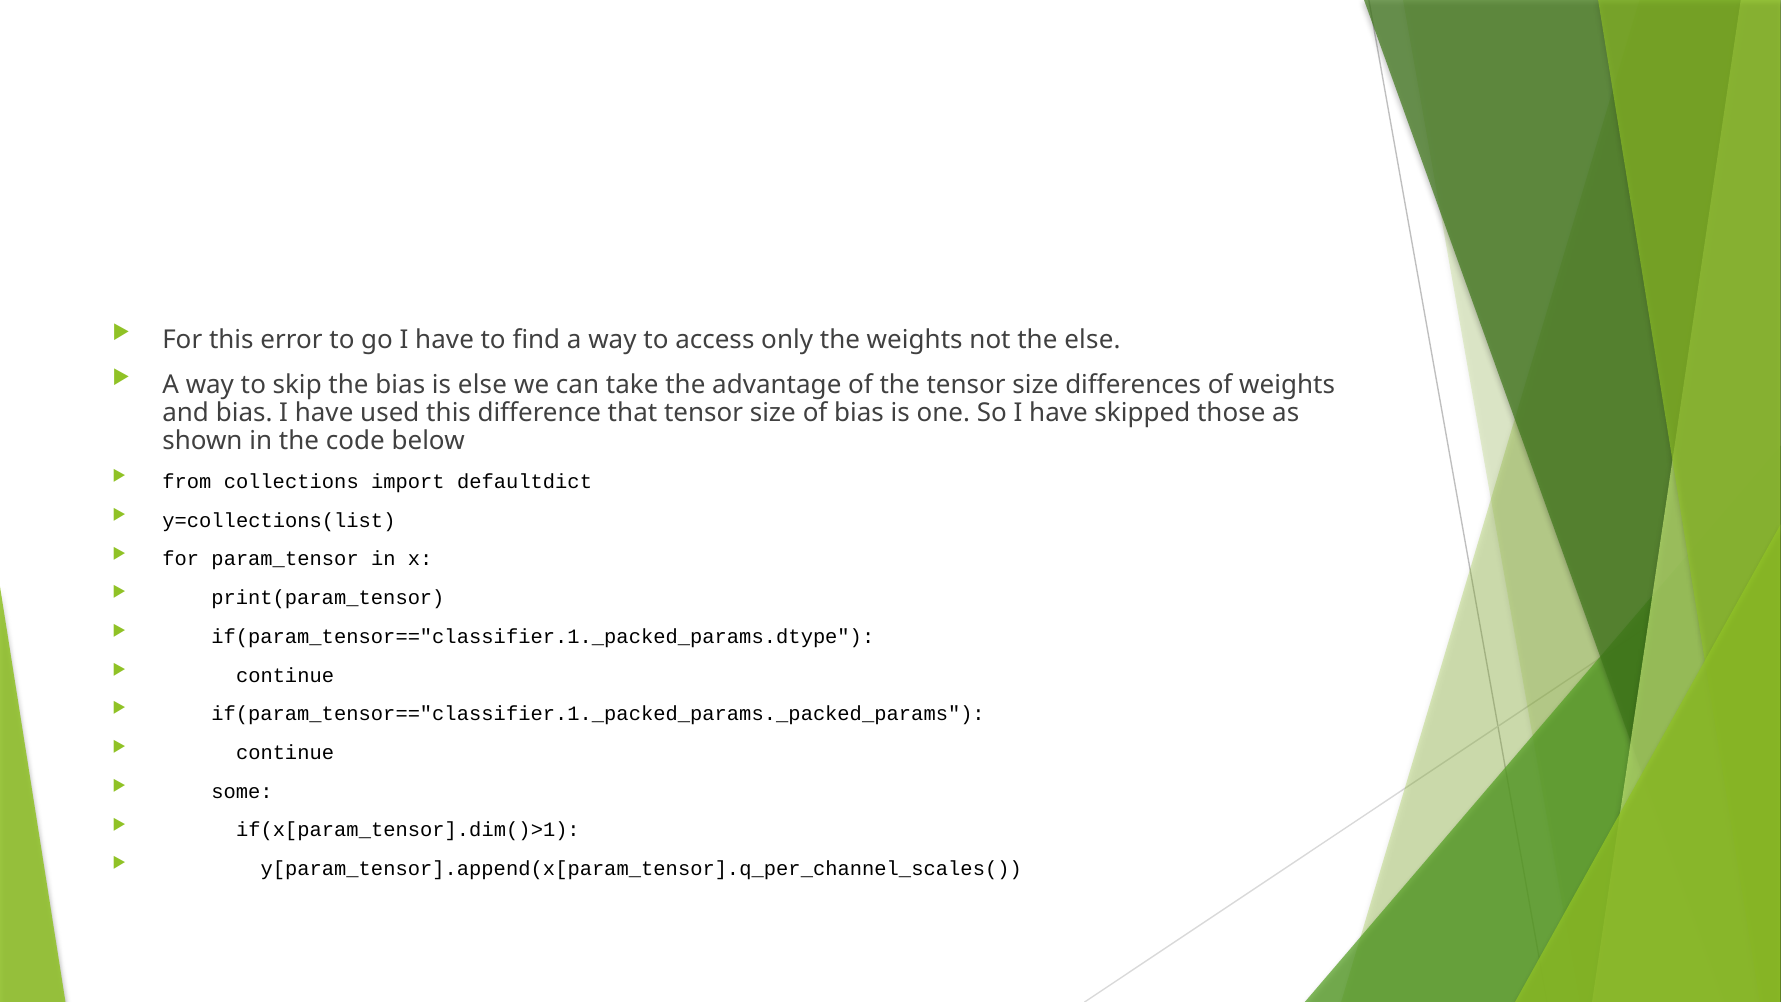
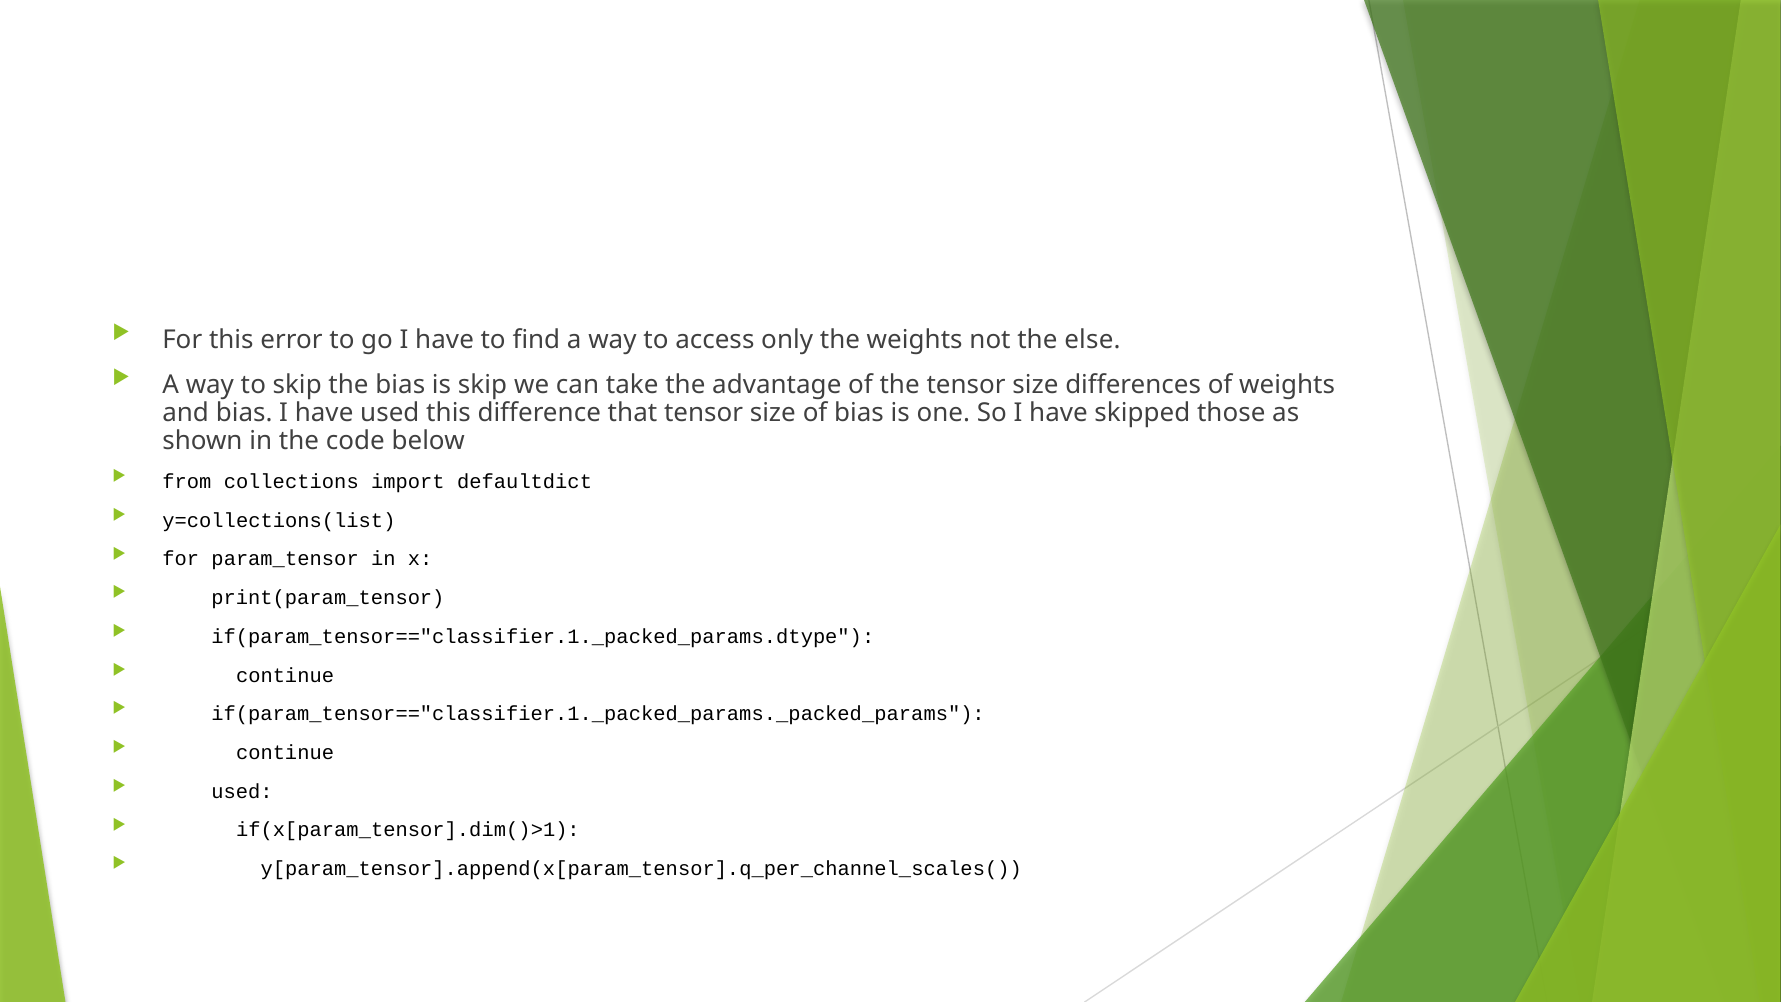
is else: else -> skip
some at (242, 791): some -> used
